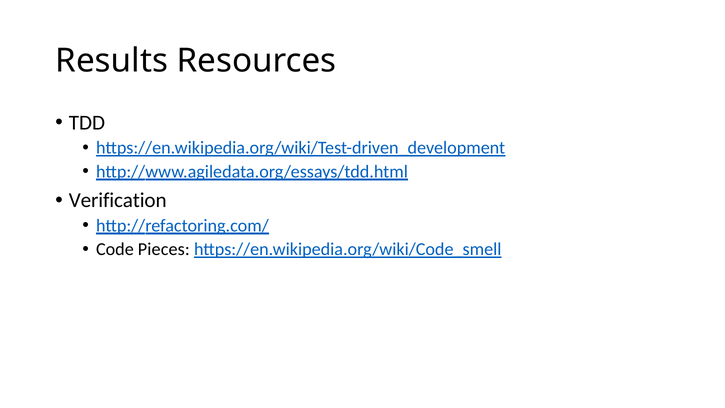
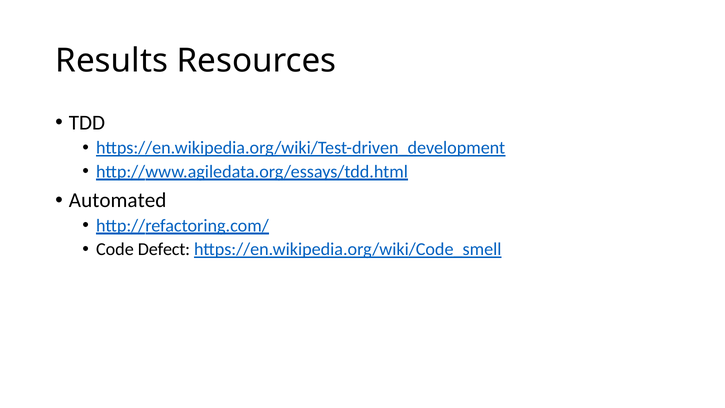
Verification: Verification -> Automated
Pieces: Pieces -> Defect
